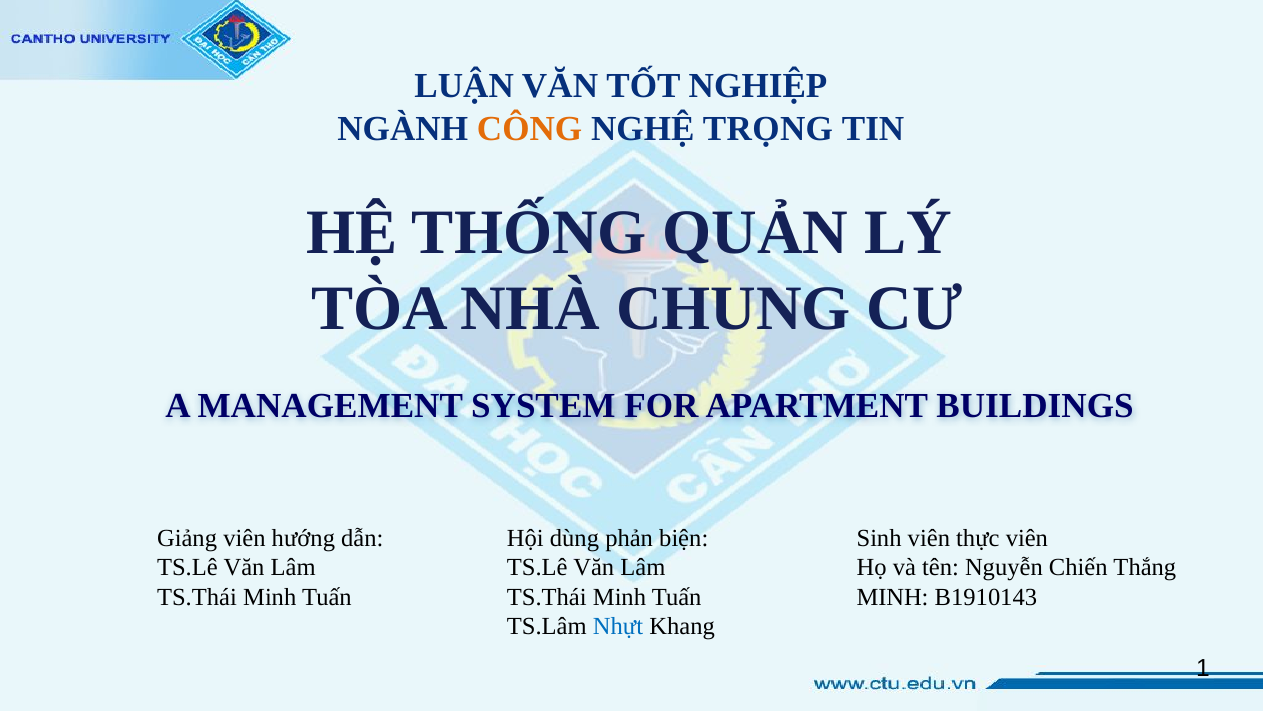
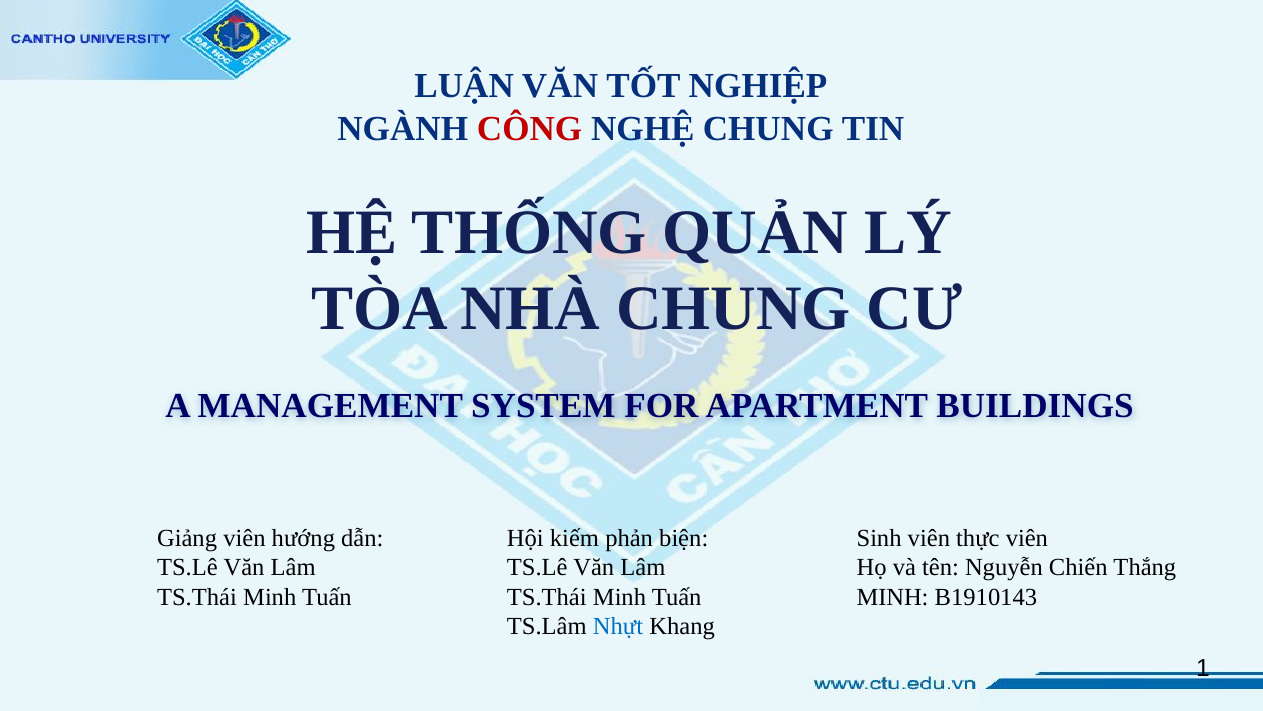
CÔNG colour: orange -> red
NGHỆ TRỌNG: TRỌNG -> CHUNG
dùng: dùng -> kiếm
